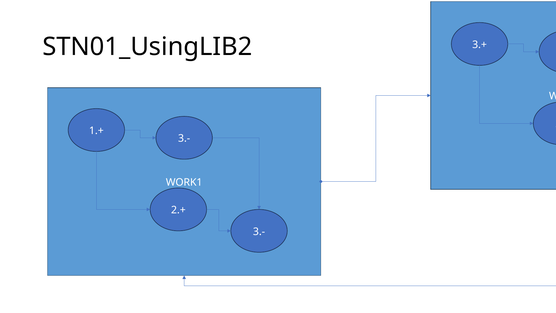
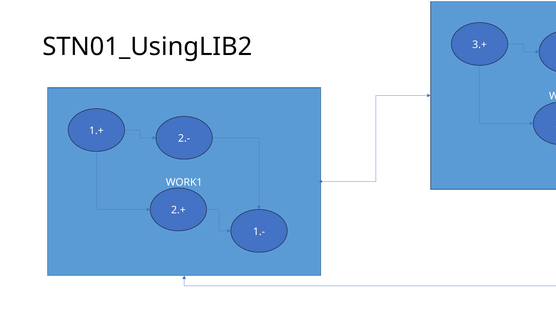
3.- at (184, 138): 3.- -> 2.-
3.- at (259, 231): 3.- -> 1.-
